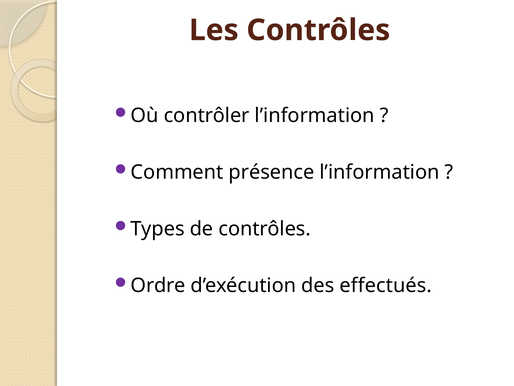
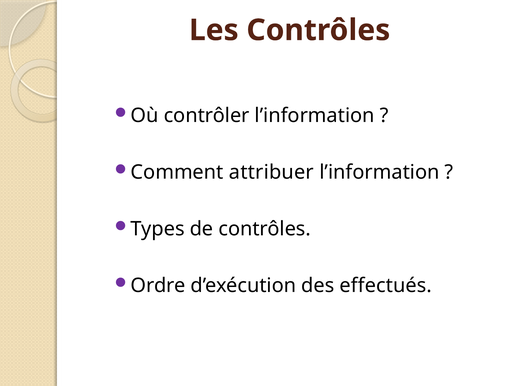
présence: présence -> attribuer
